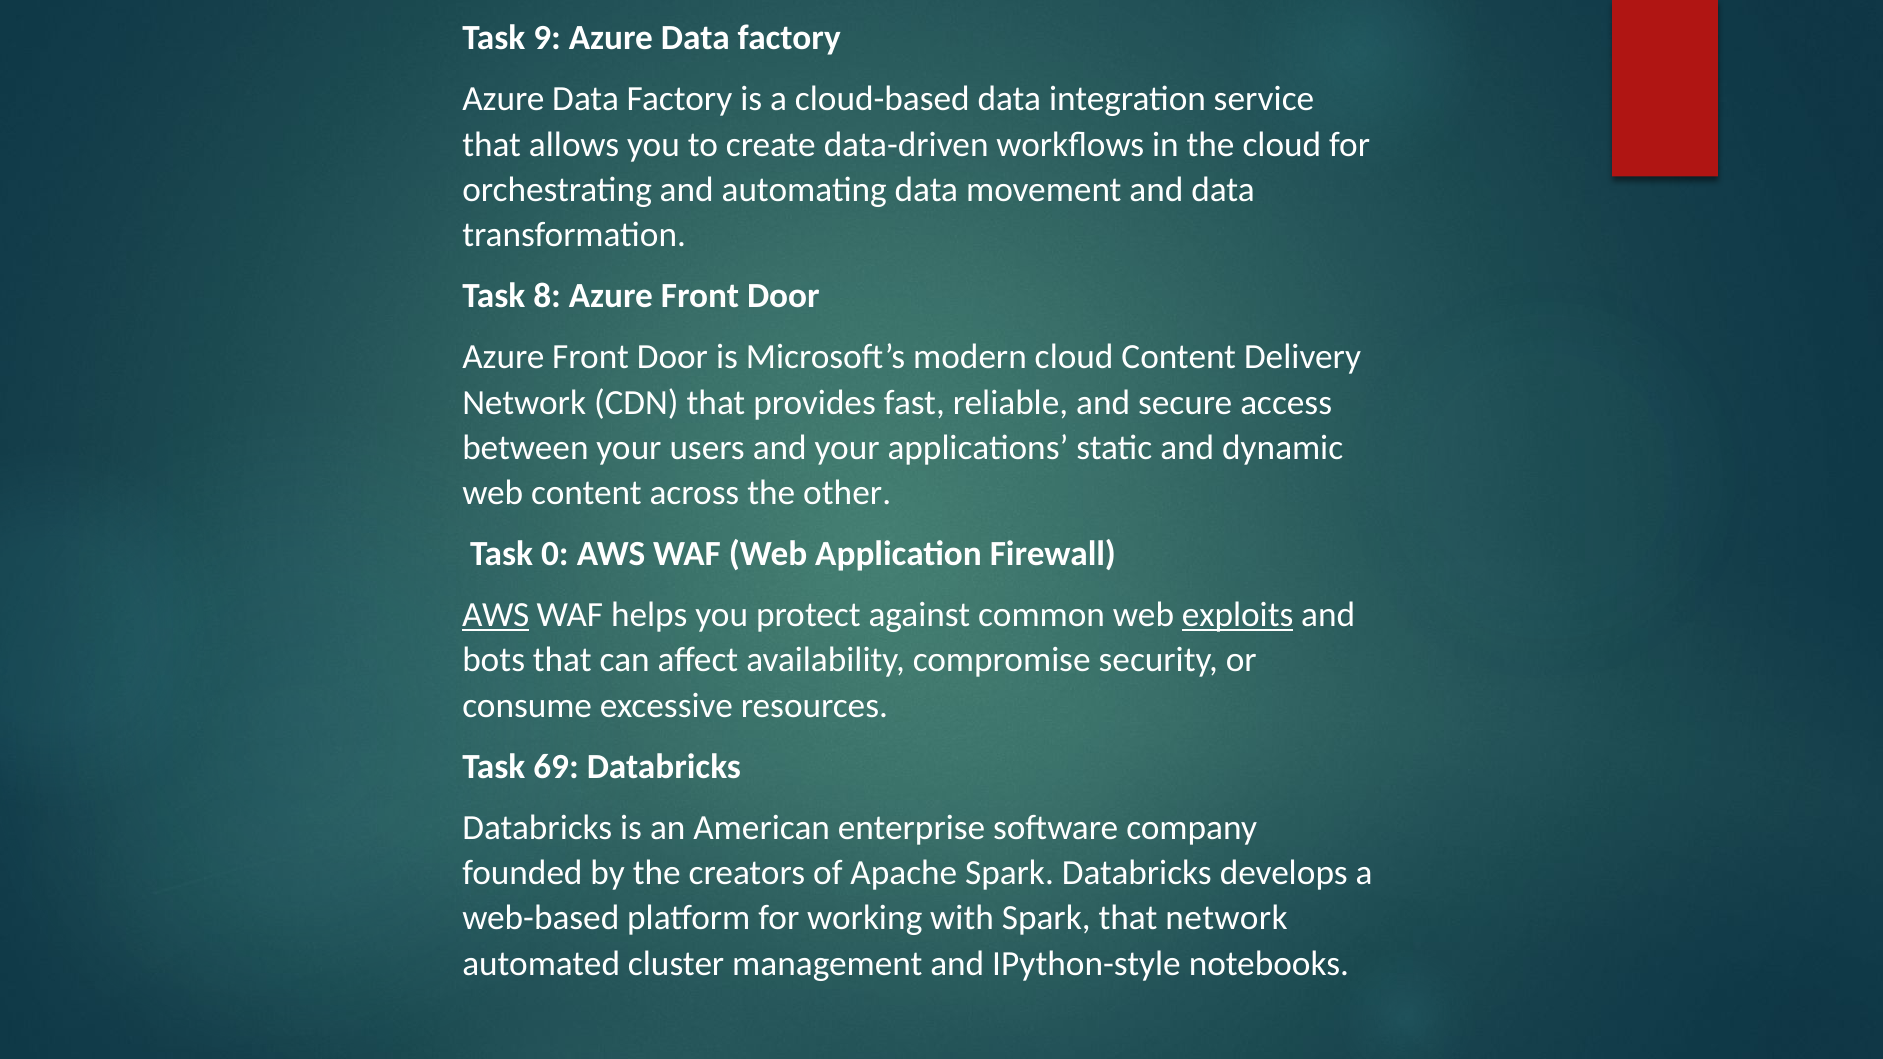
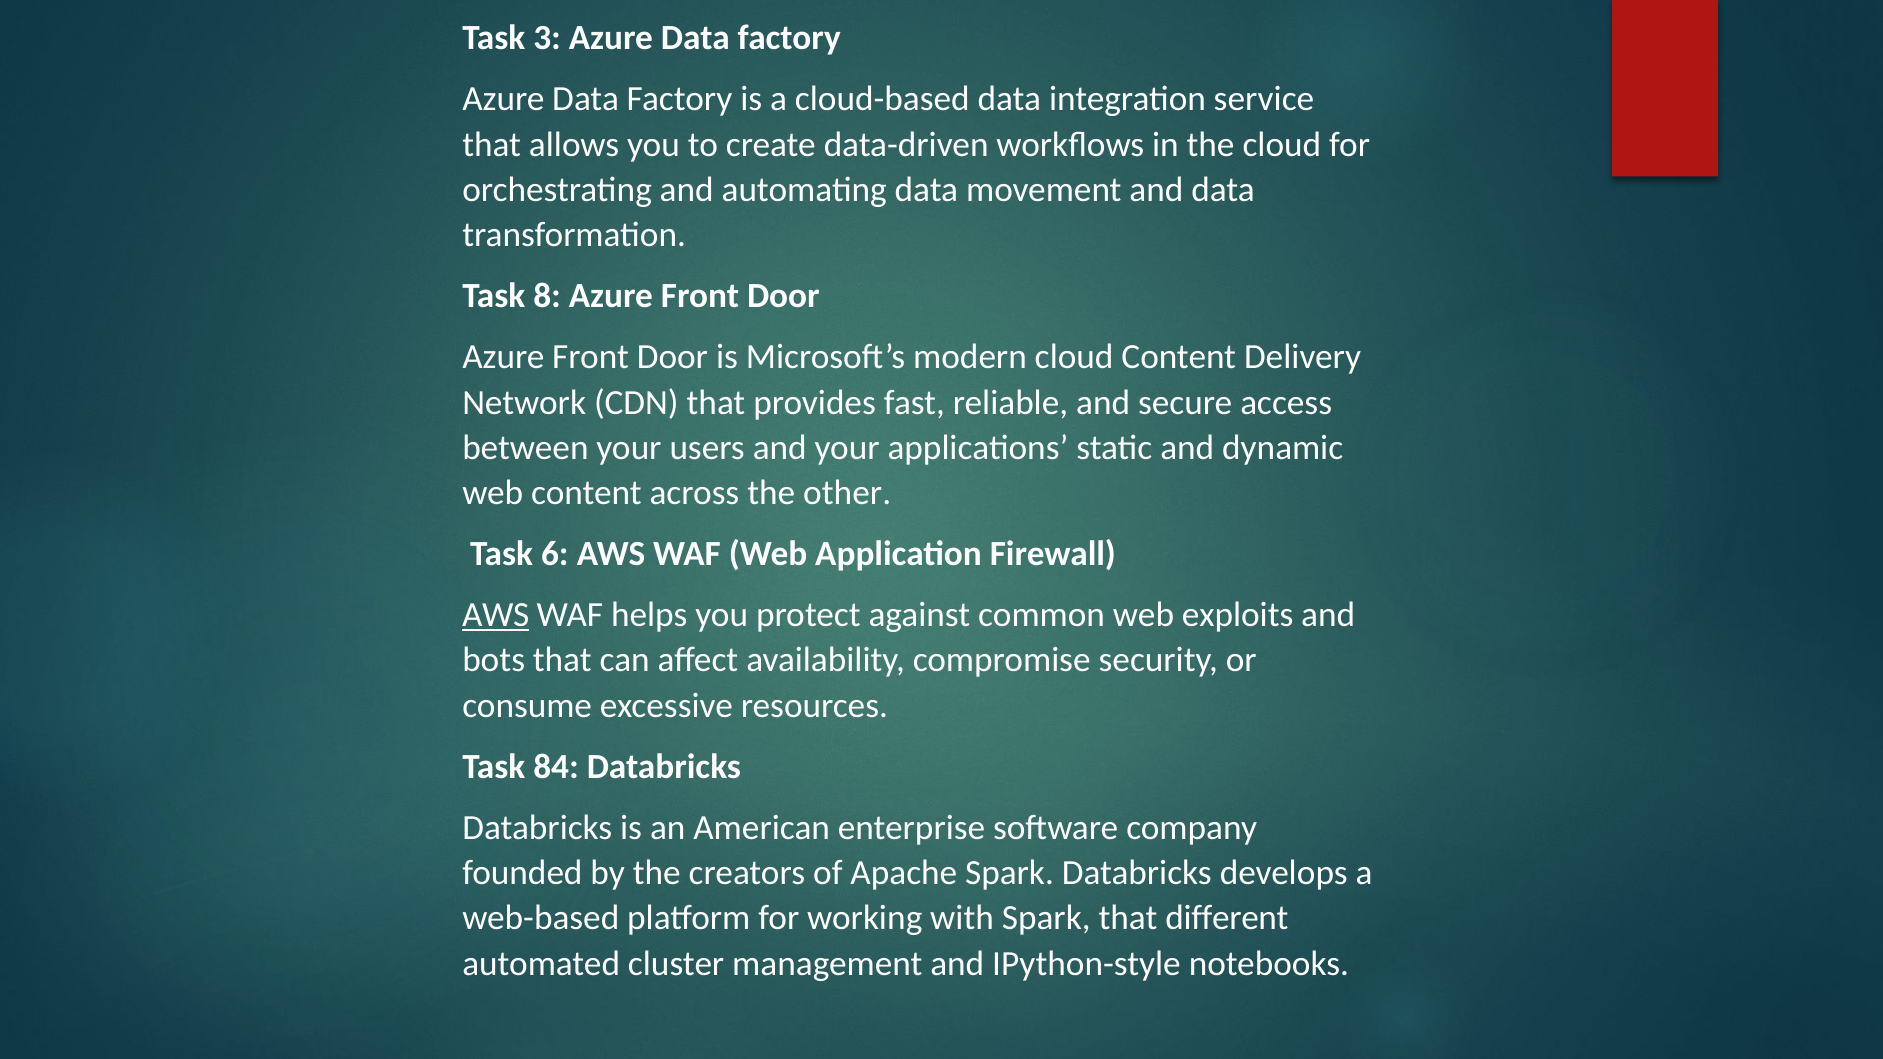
9: 9 -> 3
0: 0 -> 6
exploits underline: present -> none
69: 69 -> 84
that network: network -> different
